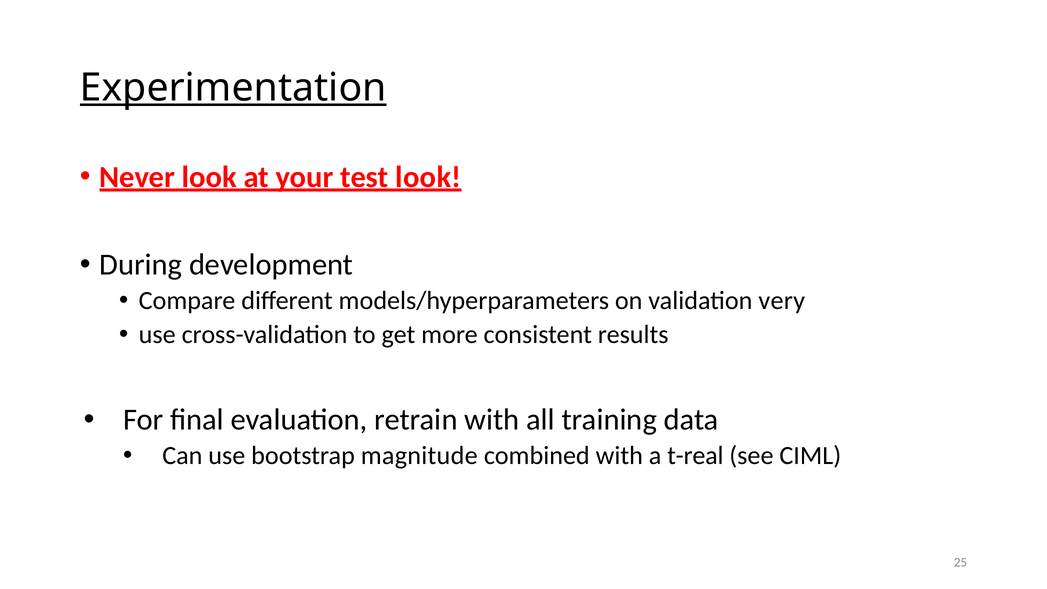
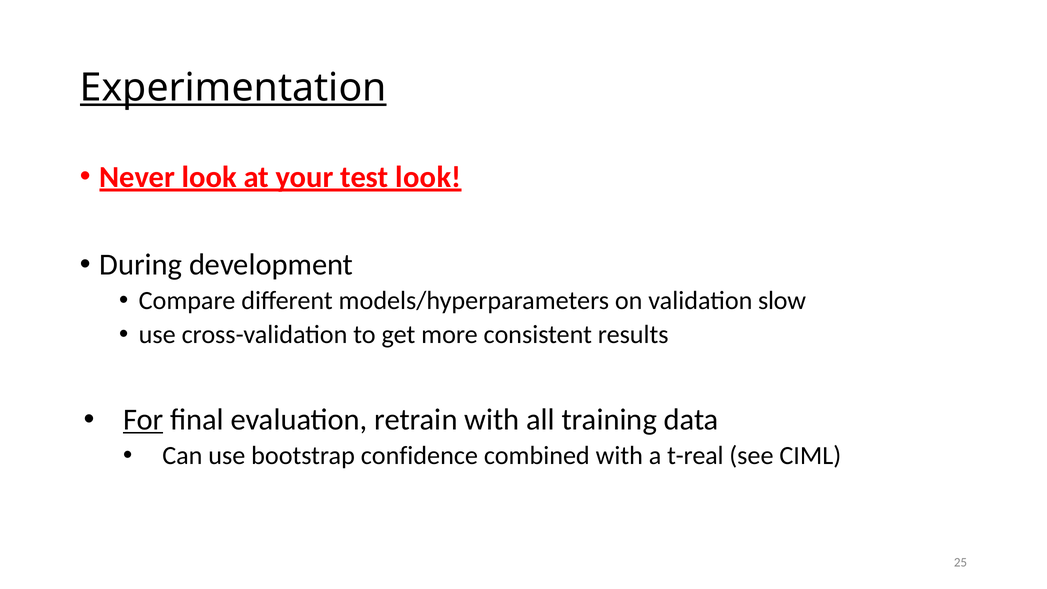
very: very -> slow
For underline: none -> present
magnitude: magnitude -> confidence
